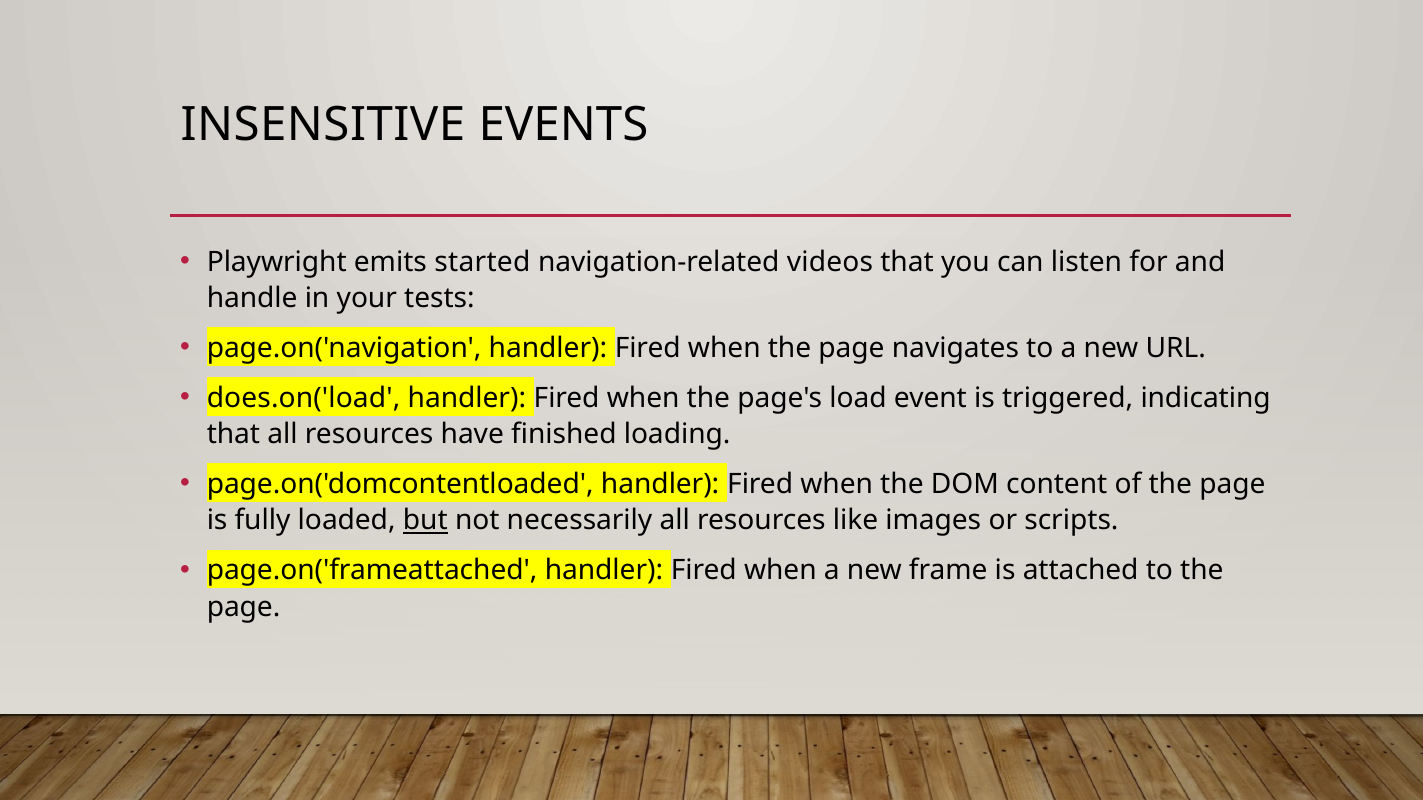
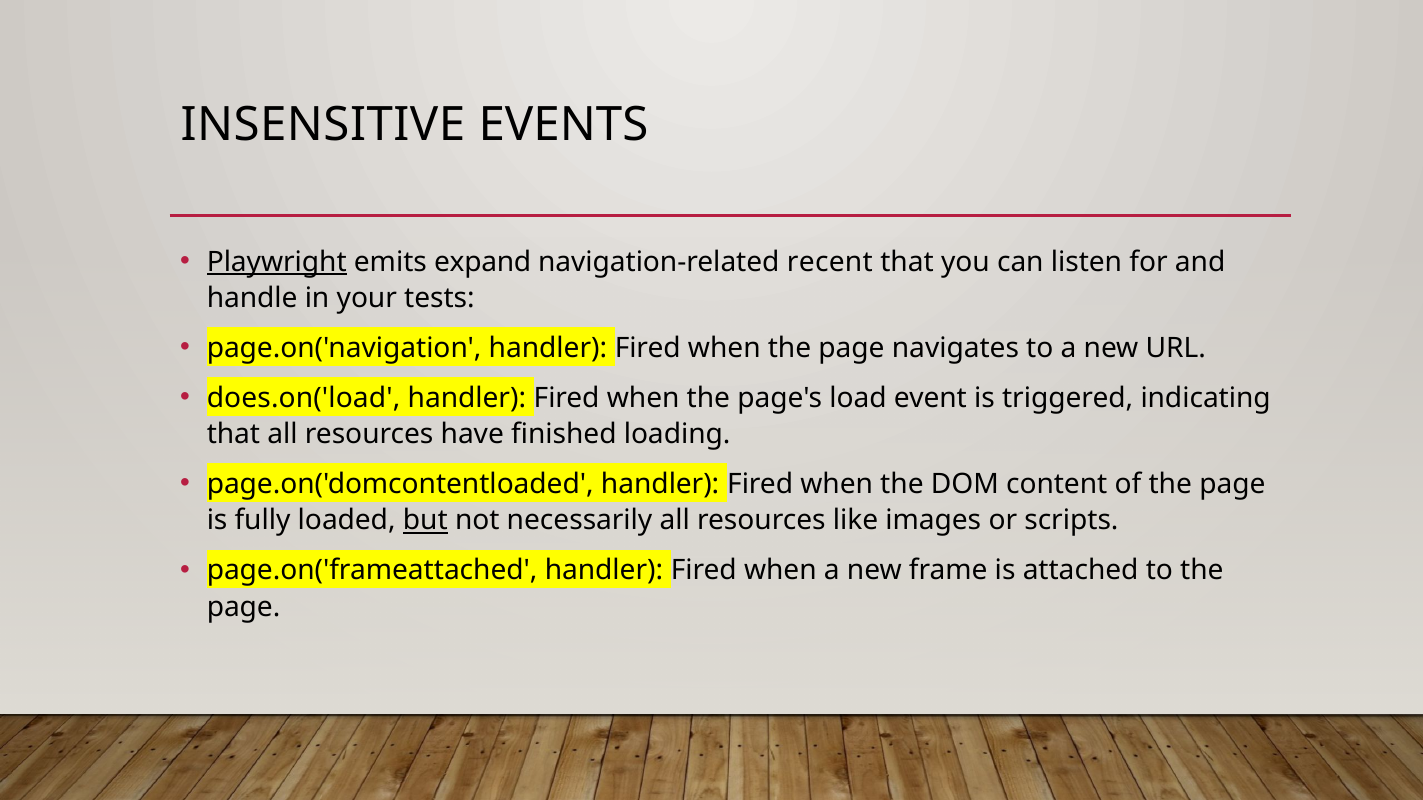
Playwright underline: none -> present
started: started -> expand
videos: videos -> recent
